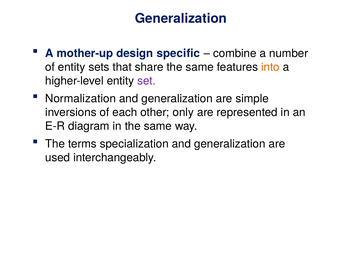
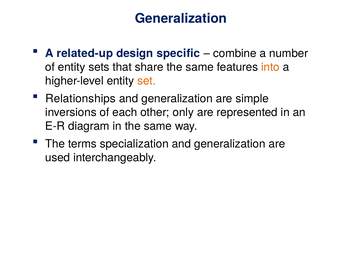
mother-up: mother-up -> related-up
set colour: purple -> orange
Normalization: Normalization -> Relationships
